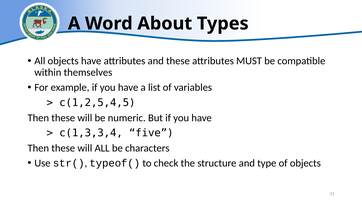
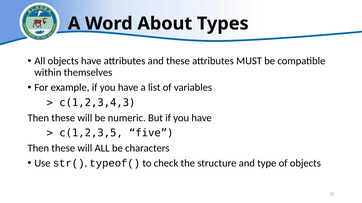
c(1,2,5,4,5: c(1,2,5,4,5 -> c(1,2,3,4,3
c(1,3,3,4: c(1,3,3,4 -> c(1,2,3,5
